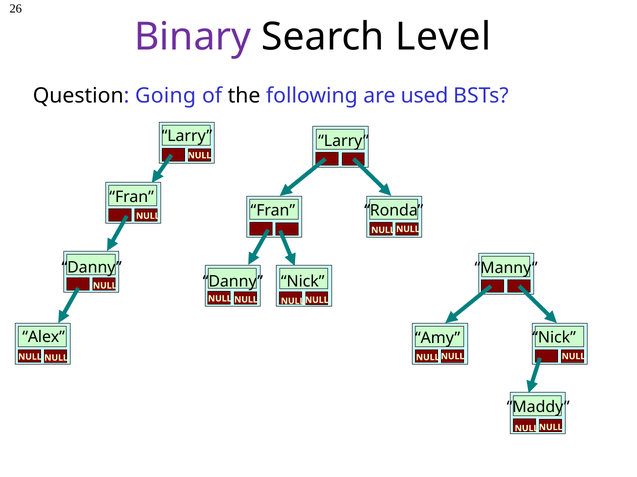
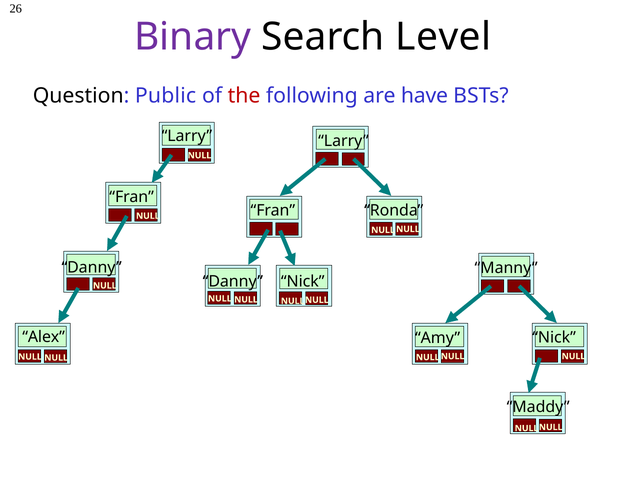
Going: Going -> Public
the colour: black -> red
used: used -> have
